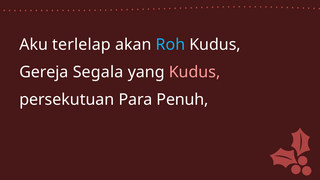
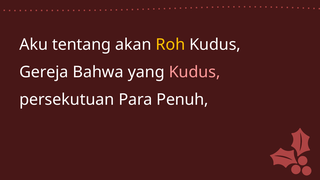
terlelap: terlelap -> tentang
Roh colour: light blue -> yellow
Segala: Segala -> Bahwa
